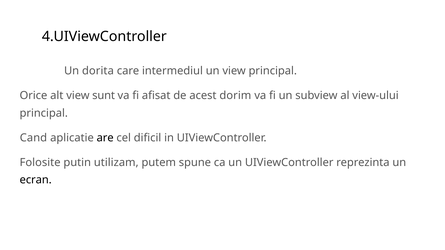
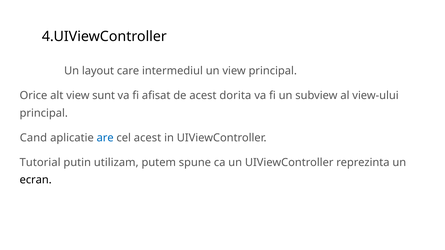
dorita: dorita -> layout
dorim: dorim -> dorita
are colour: black -> blue
cel dificil: dificil -> acest
Folosite: Folosite -> Tutorial
